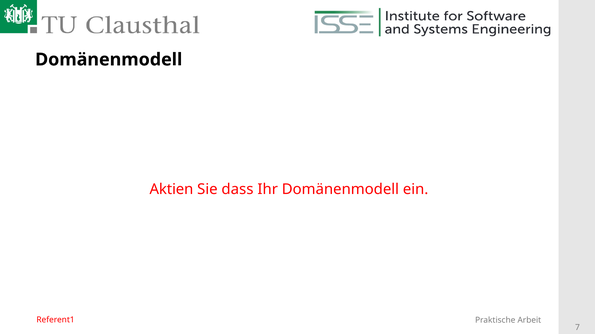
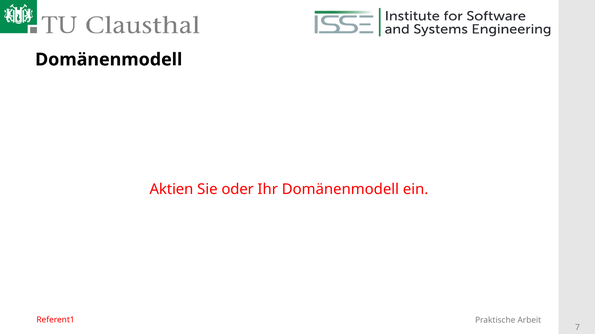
dass: dass -> oder
